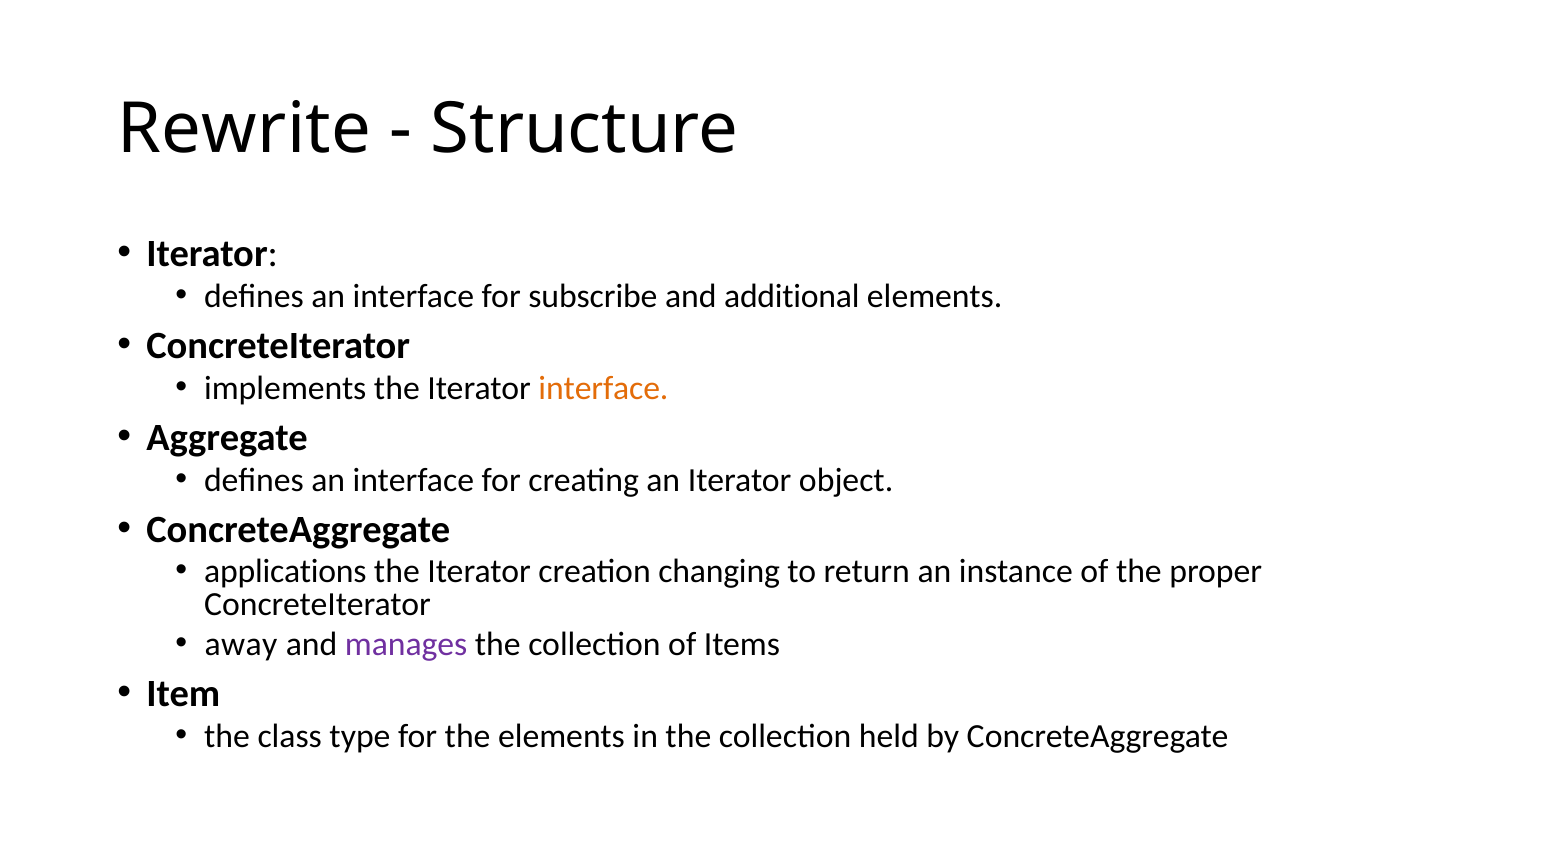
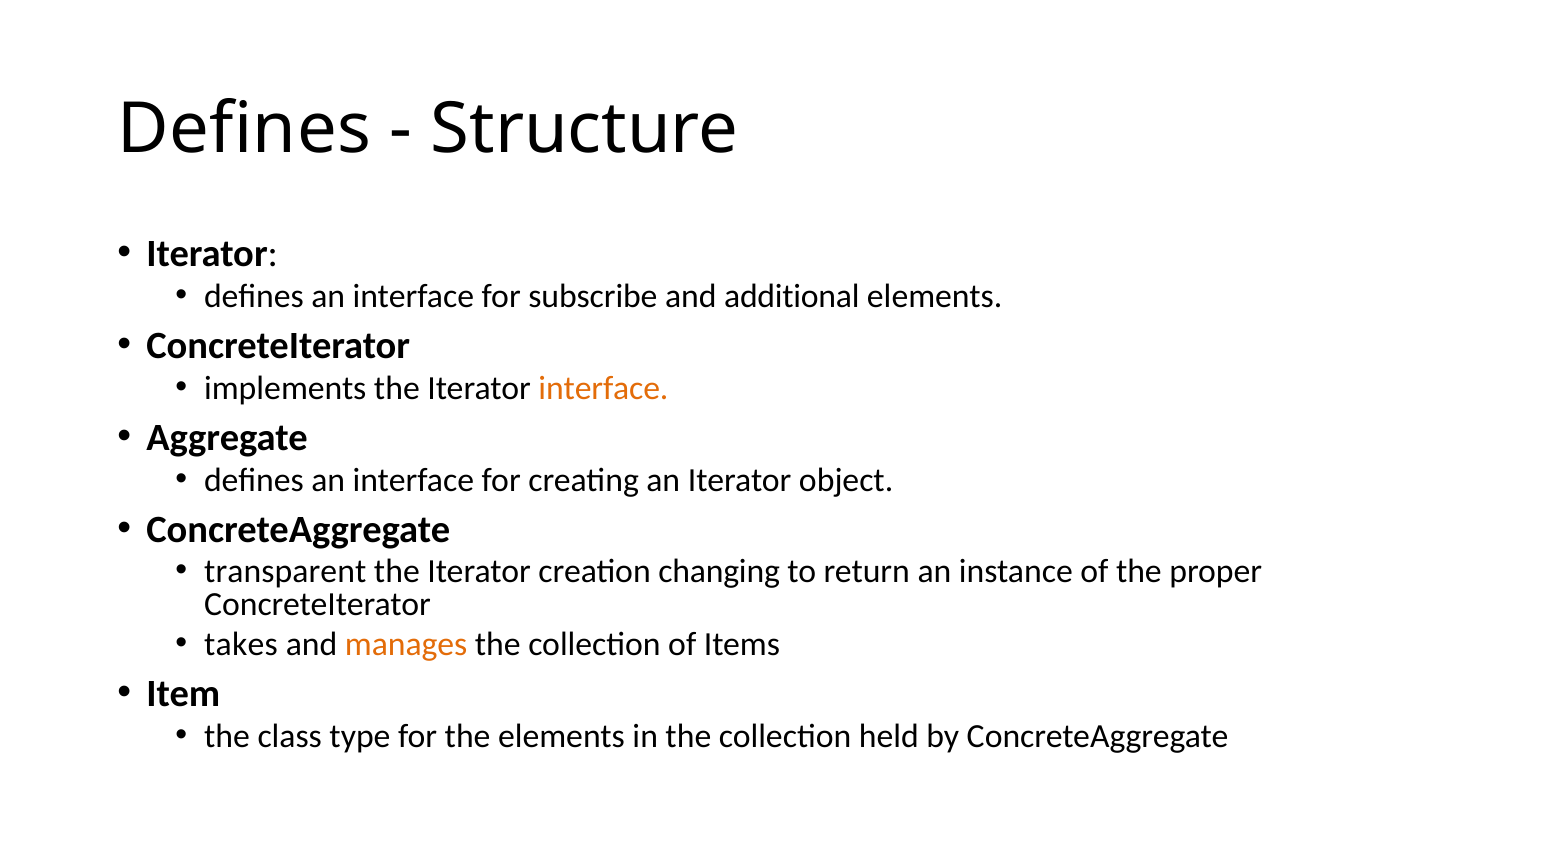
Rewrite at (244, 129): Rewrite -> Defines
applications: applications -> transparent
away: away -> takes
manages colour: purple -> orange
